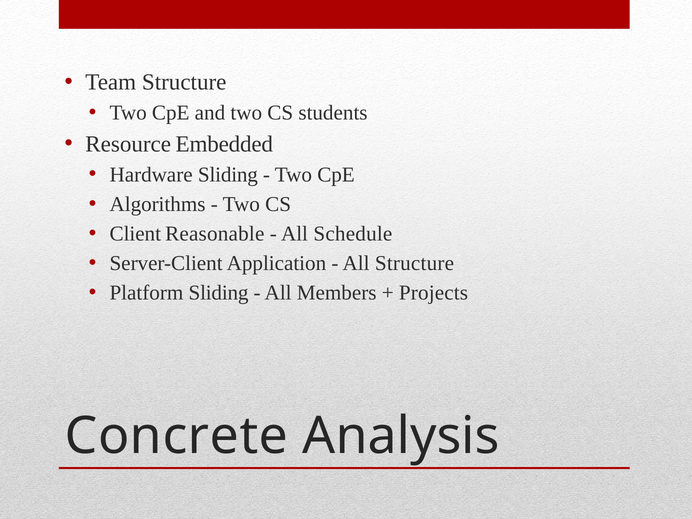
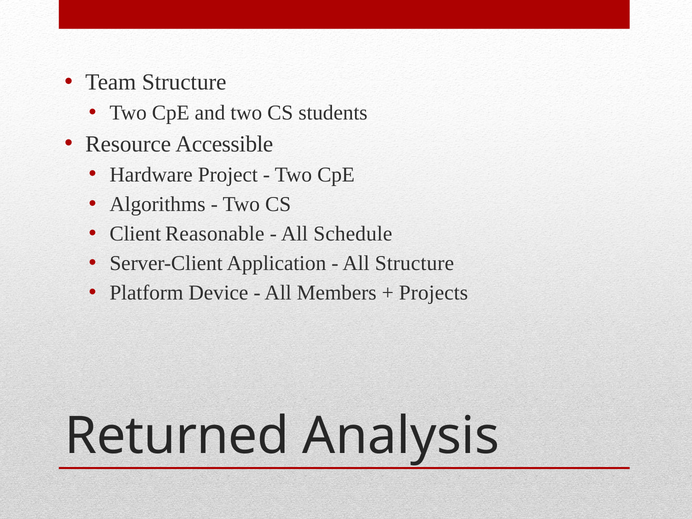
Embedded: Embedded -> Accessible
Hardware Sliding: Sliding -> Project
Platform Sliding: Sliding -> Device
Concrete: Concrete -> Returned
